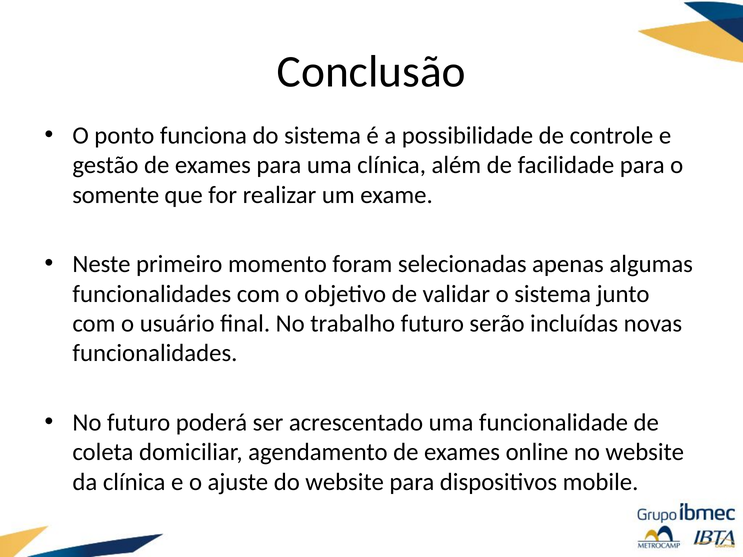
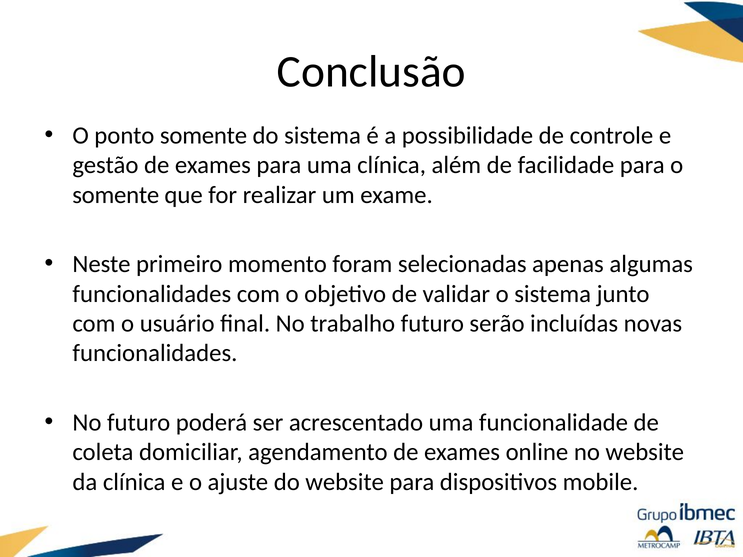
ponto funciona: funciona -> somente
